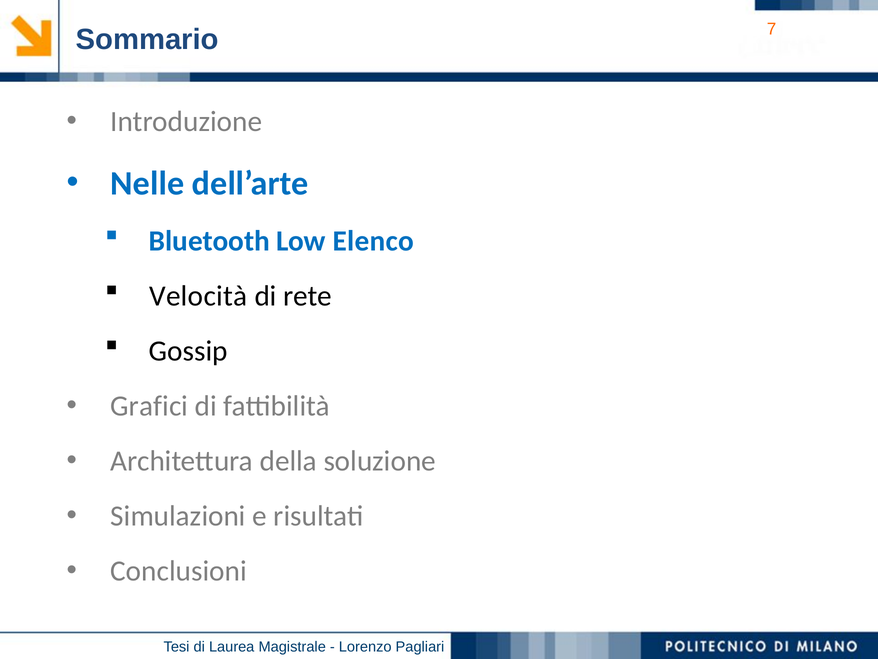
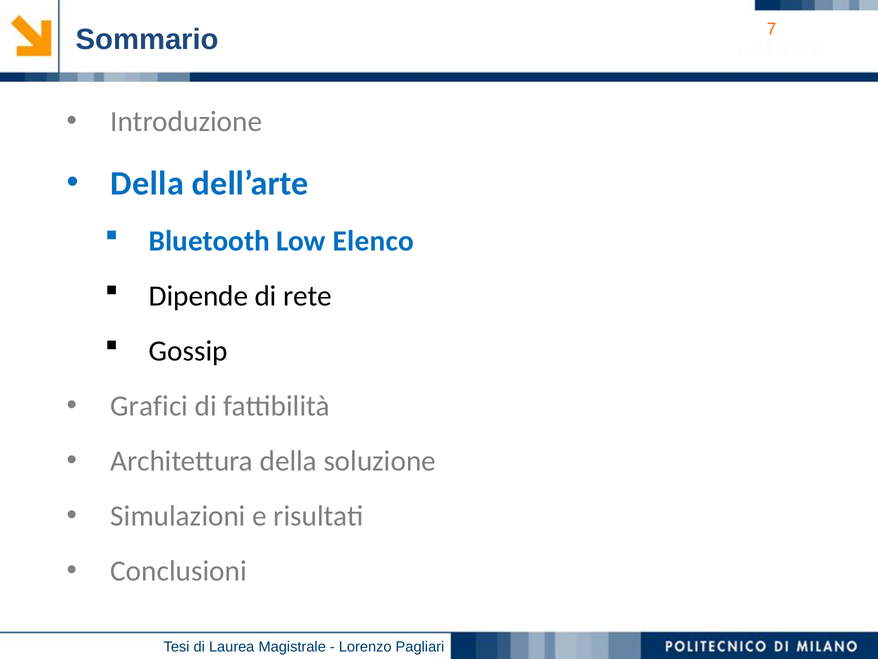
Nelle at (147, 183): Nelle -> Della
Velocità: Velocità -> Dipende
